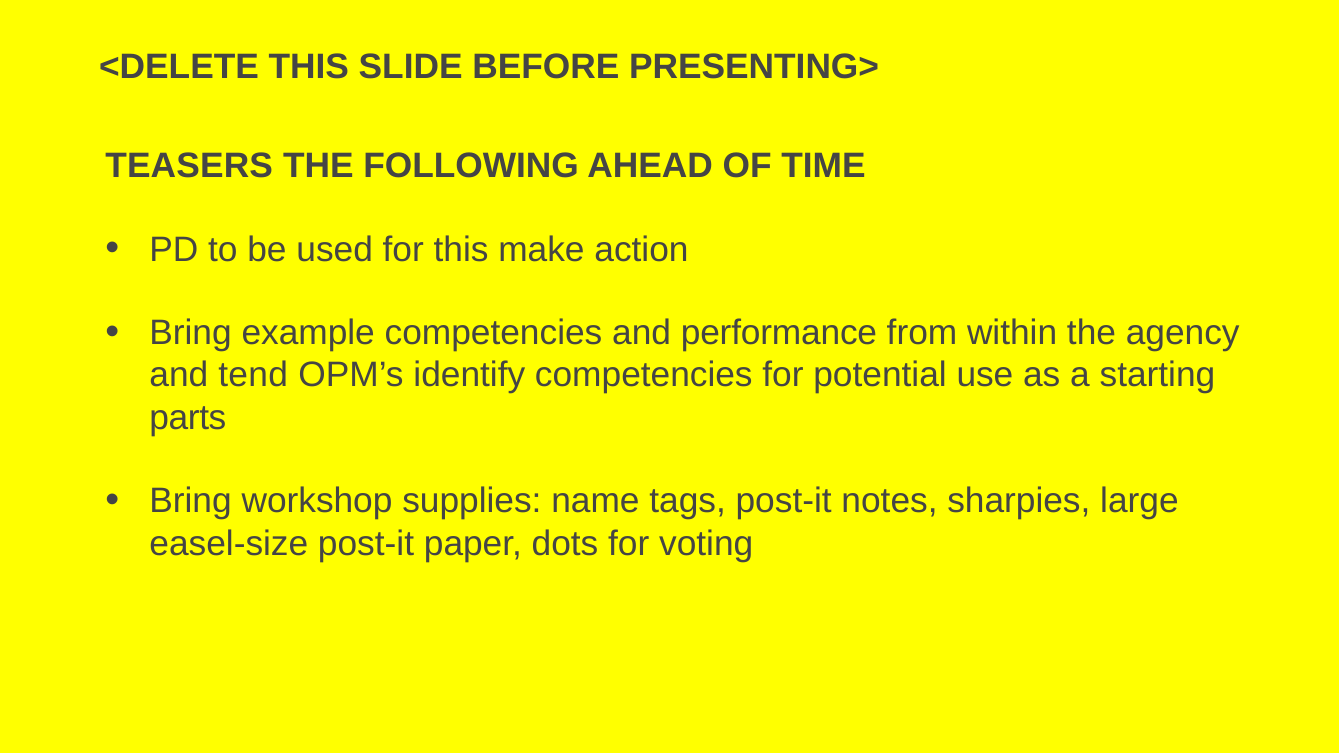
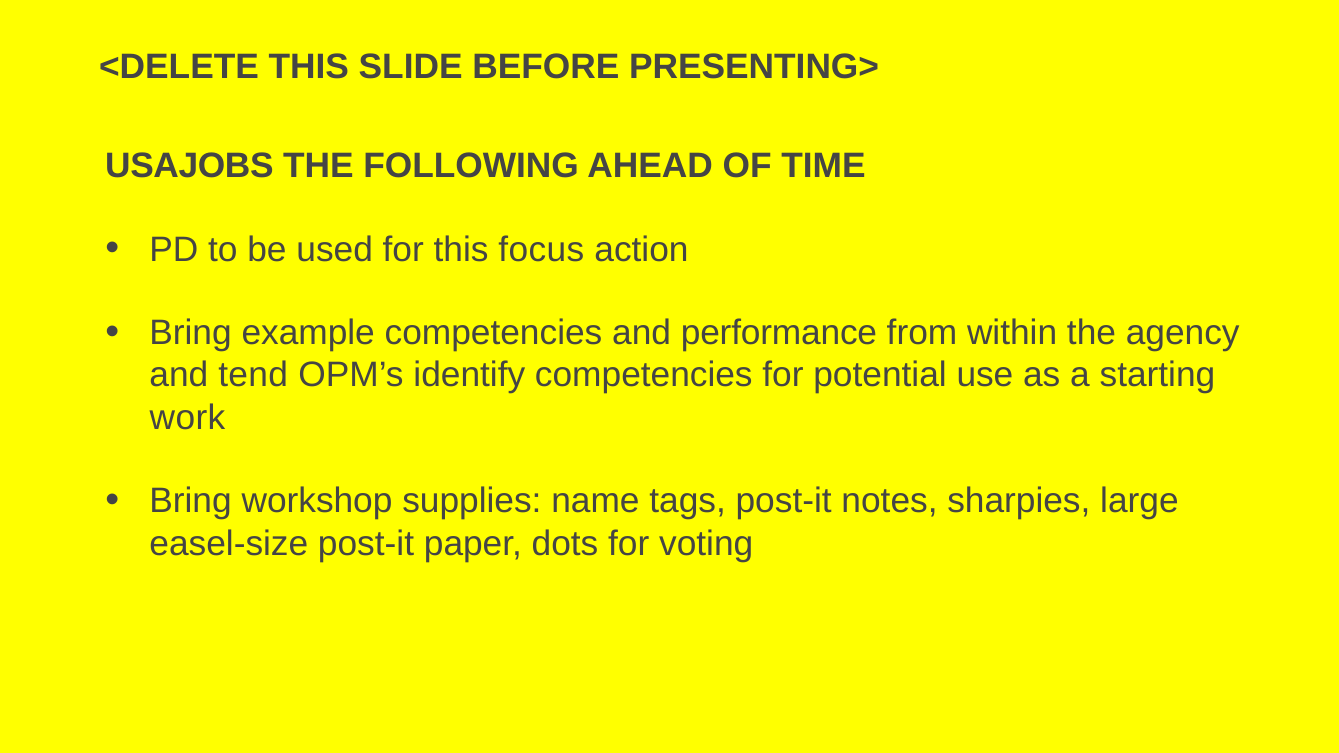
TEASERS: TEASERS -> USAJOBS
make: make -> focus
parts: parts -> work
